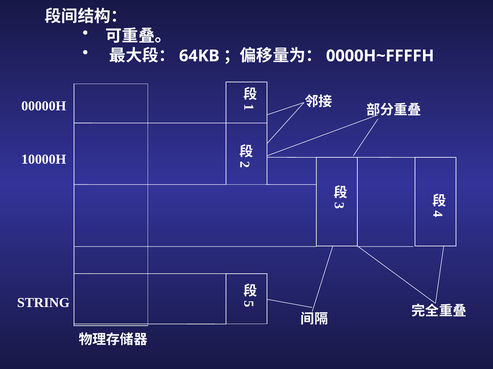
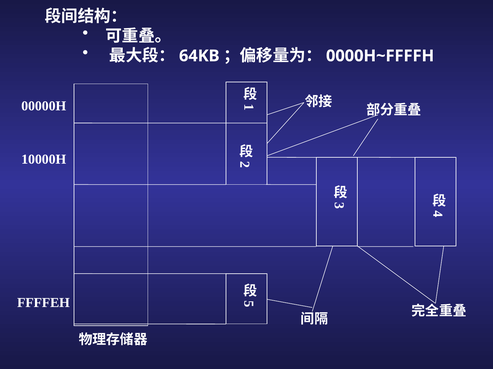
STRING: STRING -> FFFFEH
